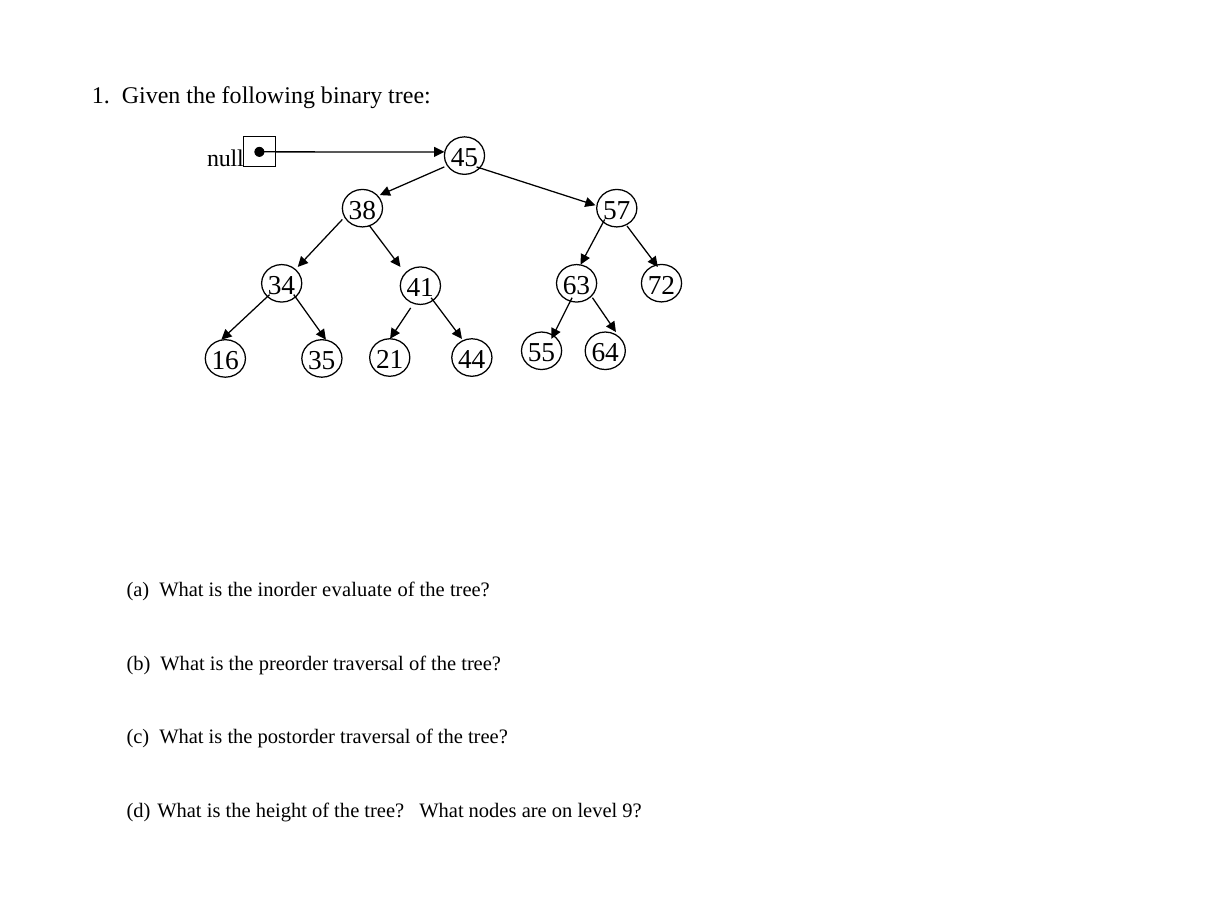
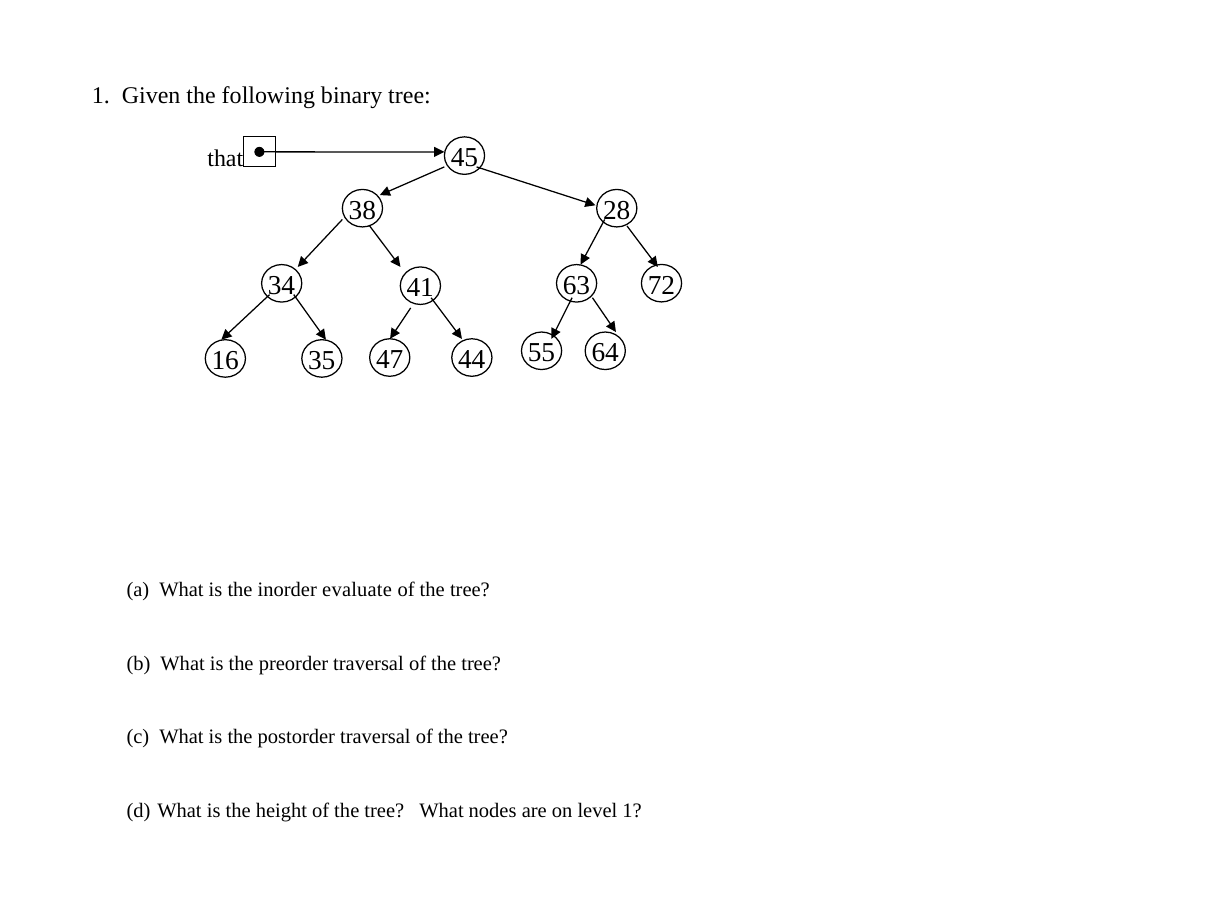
null: null -> that
57: 57 -> 28
21: 21 -> 47
level 9: 9 -> 1
